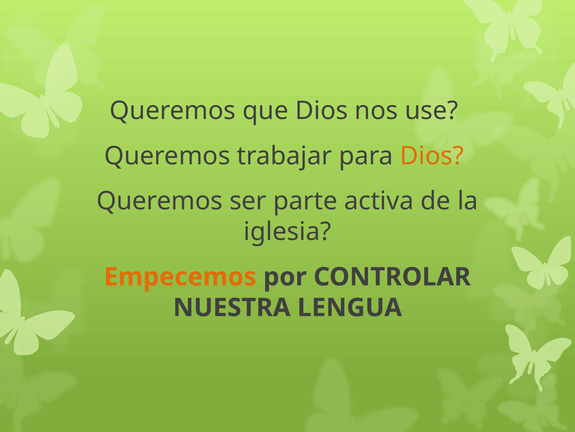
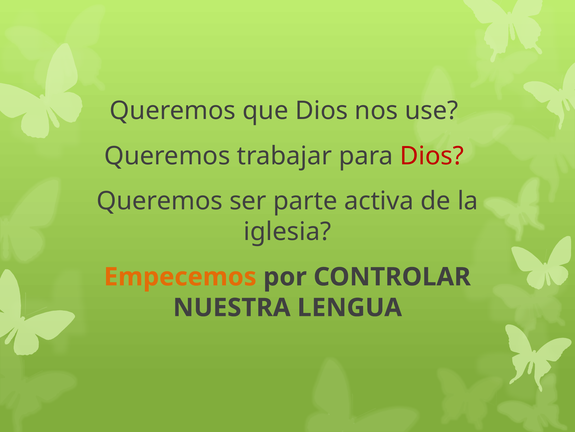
Dios at (432, 156) colour: orange -> red
